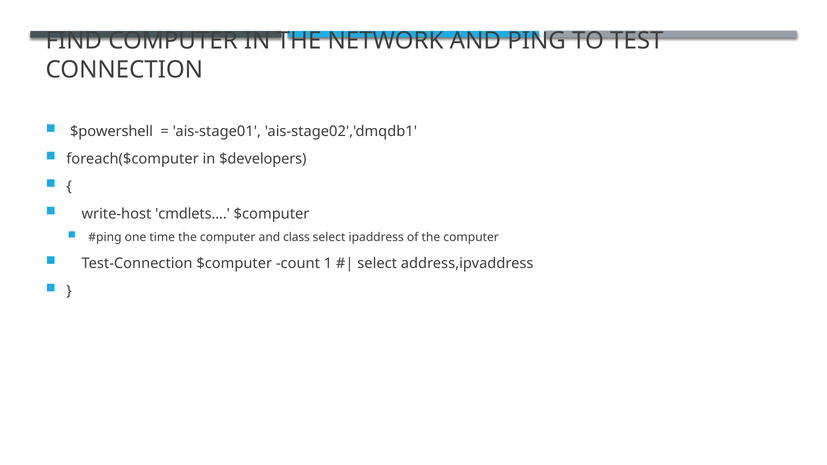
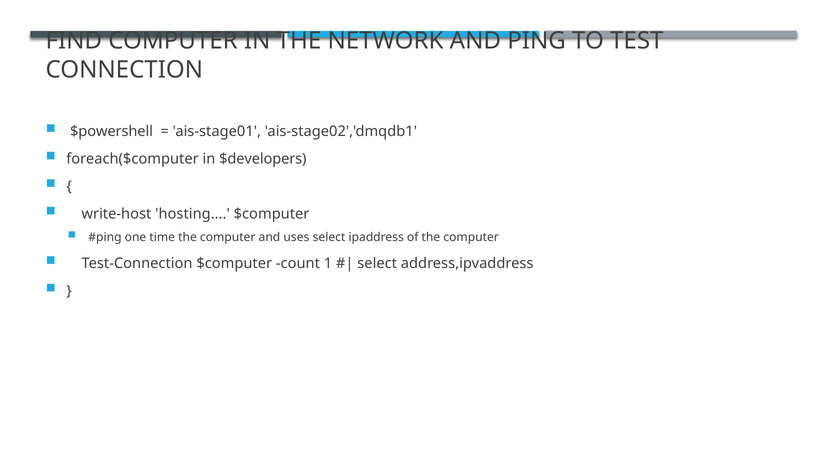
cmdlets: cmdlets -> hosting
class: class -> uses
